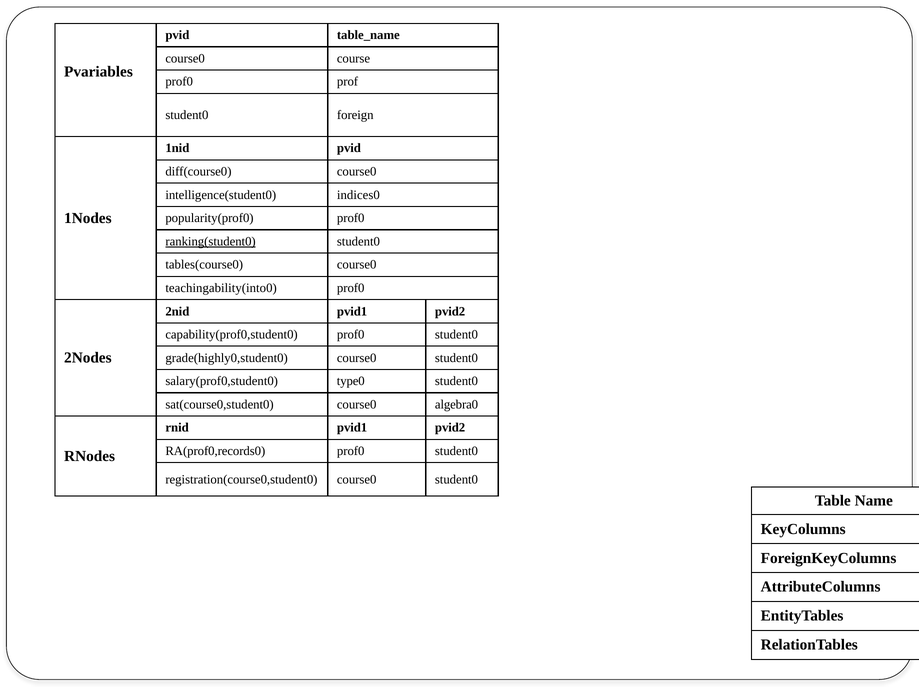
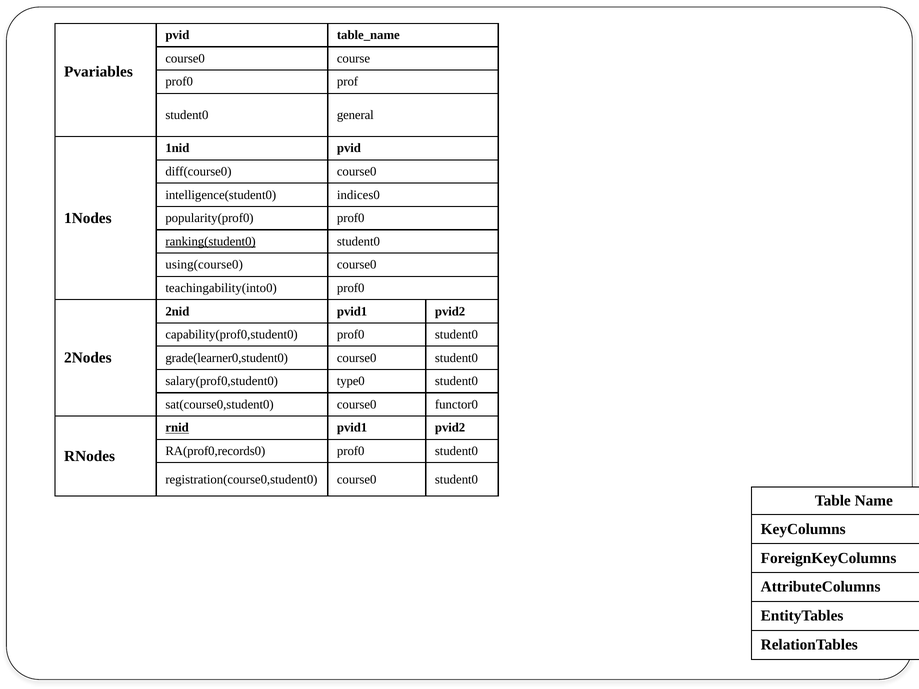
foreign: foreign -> general
tables(course0: tables(course0 -> using(course0
grade(highly0,student0: grade(highly0,student0 -> grade(learner0,student0
algebra0: algebra0 -> functor0
rnid underline: none -> present
